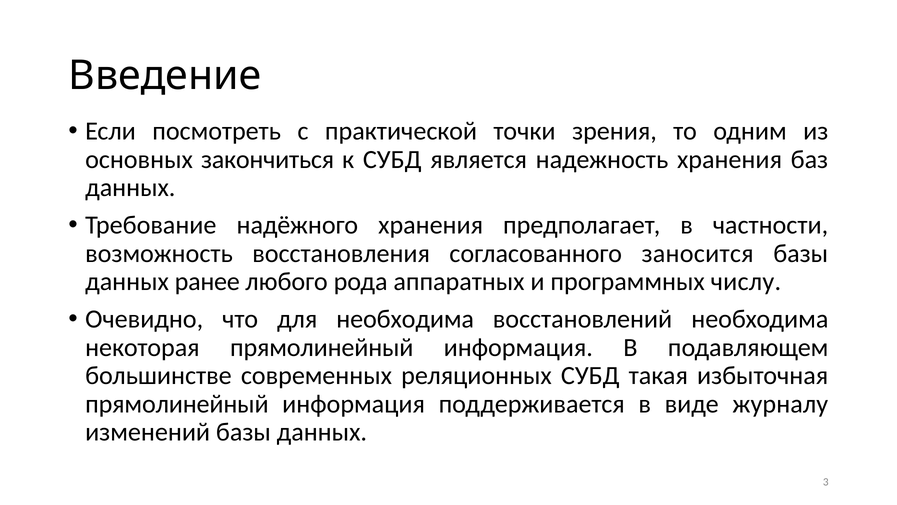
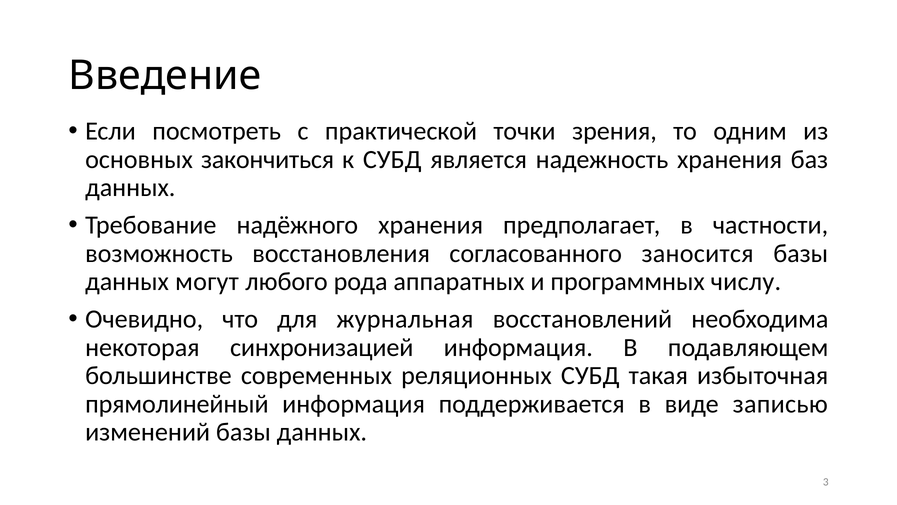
ранее: ранее -> могут
для необходима: необходима -> журнальная
некоторая прямолинейный: прямолинейный -> синхронизацией
журналу: журналу -> записью
